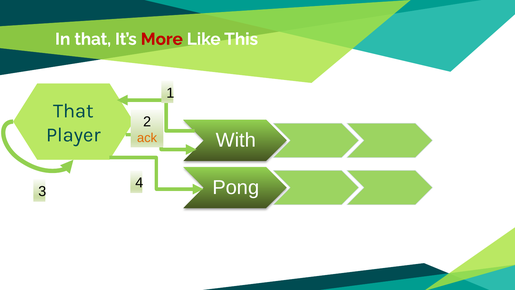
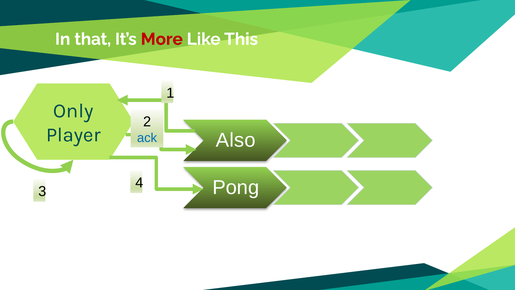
That at (73, 111): That -> Only
With: With -> Also
ack colour: orange -> blue
